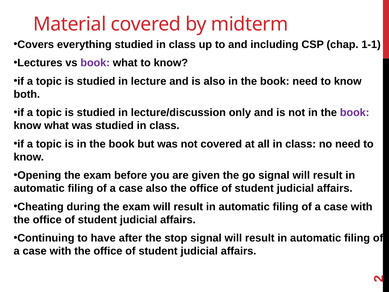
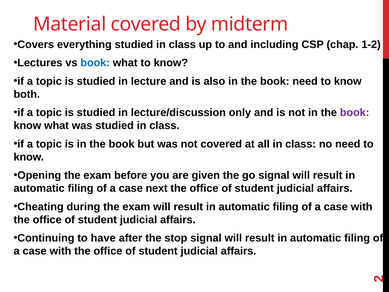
1-1: 1-1 -> 1-2
book at (95, 63) colour: purple -> blue
case also: also -> next
